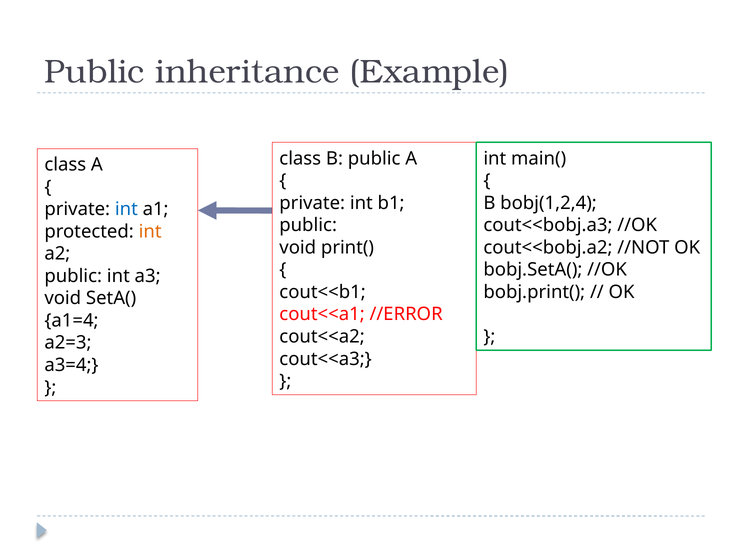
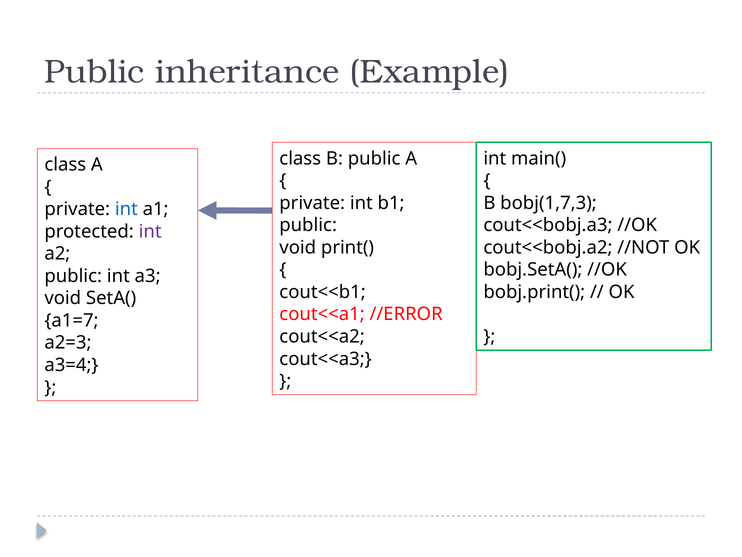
bobj(1,2,4: bobj(1,2,4 -> bobj(1,7,3
int at (150, 231) colour: orange -> purple
a1=4: a1=4 -> a1=7
